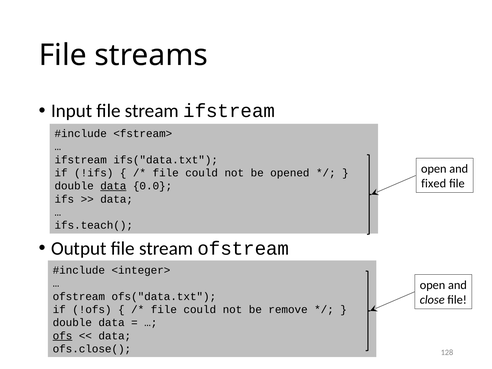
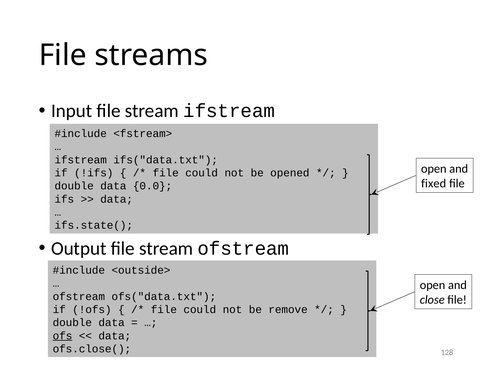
data at (113, 186) underline: present -> none
ifs.teach(: ifs.teach( -> ifs.state(
<integer>: <integer> -> <outside>
